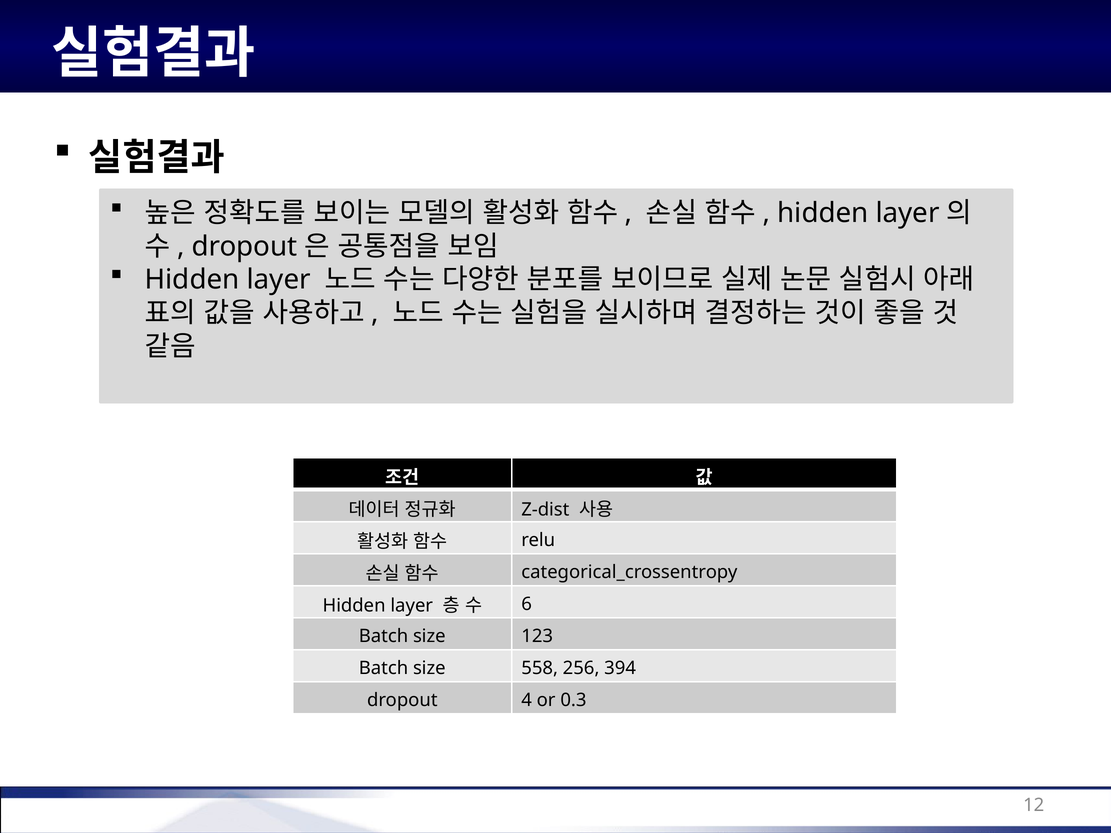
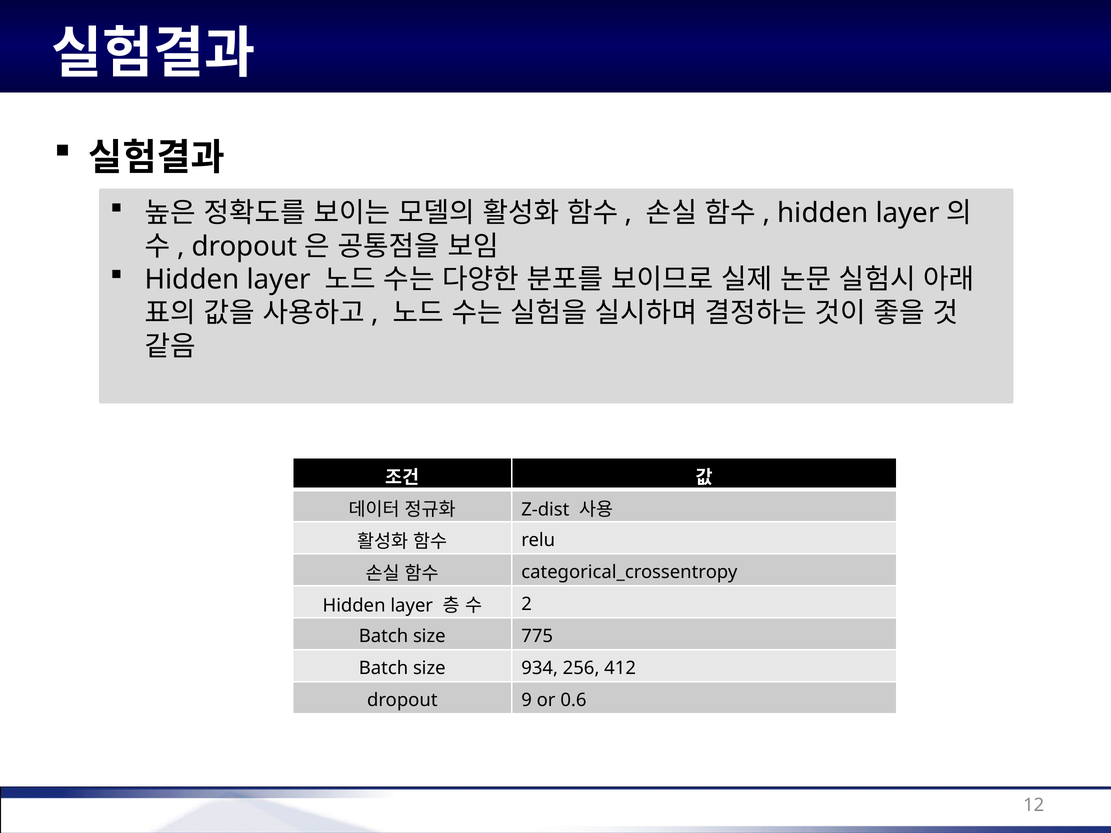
6: 6 -> 2
123: 123 -> 775
558: 558 -> 934
394: 394 -> 412
4: 4 -> 9
0.3: 0.3 -> 0.6
